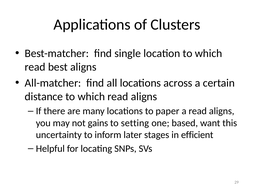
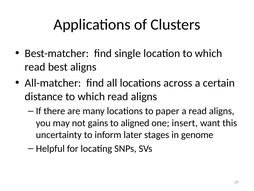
setting: setting -> aligned
based: based -> insert
efficient: efficient -> genome
